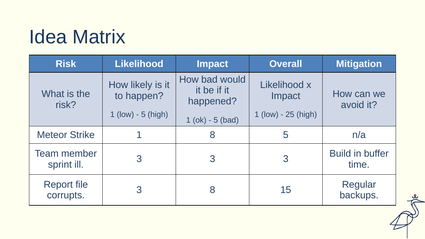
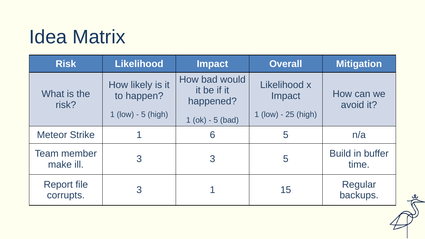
1 8: 8 -> 6
3 3 3: 3 -> 5
sprint: sprint -> make
3 8: 8 -> 1
